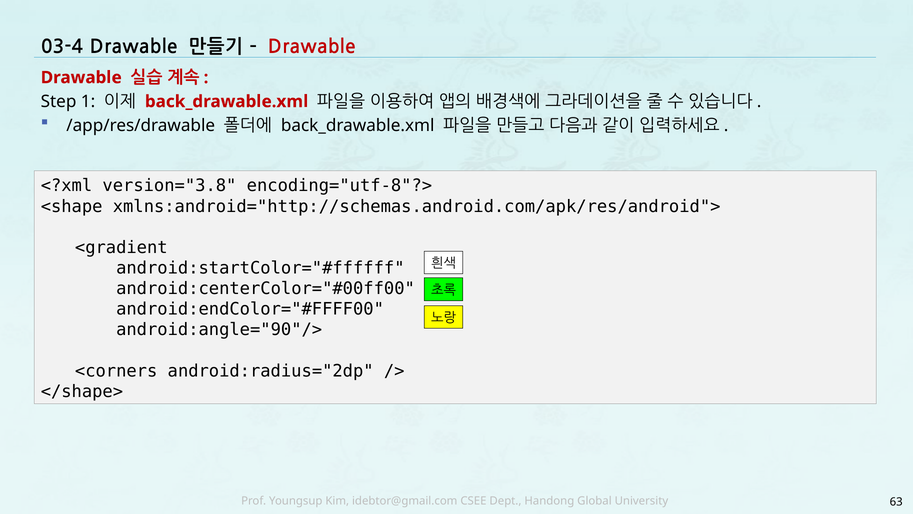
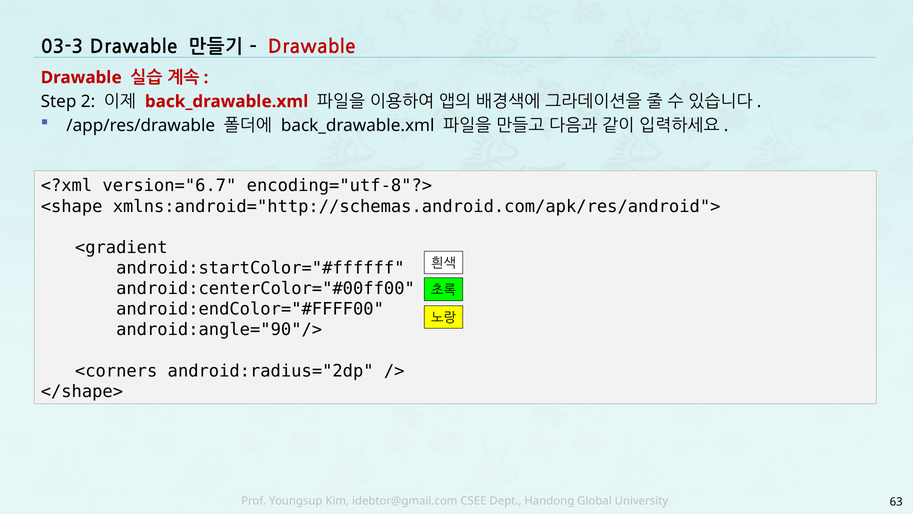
03-4: 03-4 -> 03-3
1: 1 -> 2
version="3.8: version="3.8 -> version="6.7
